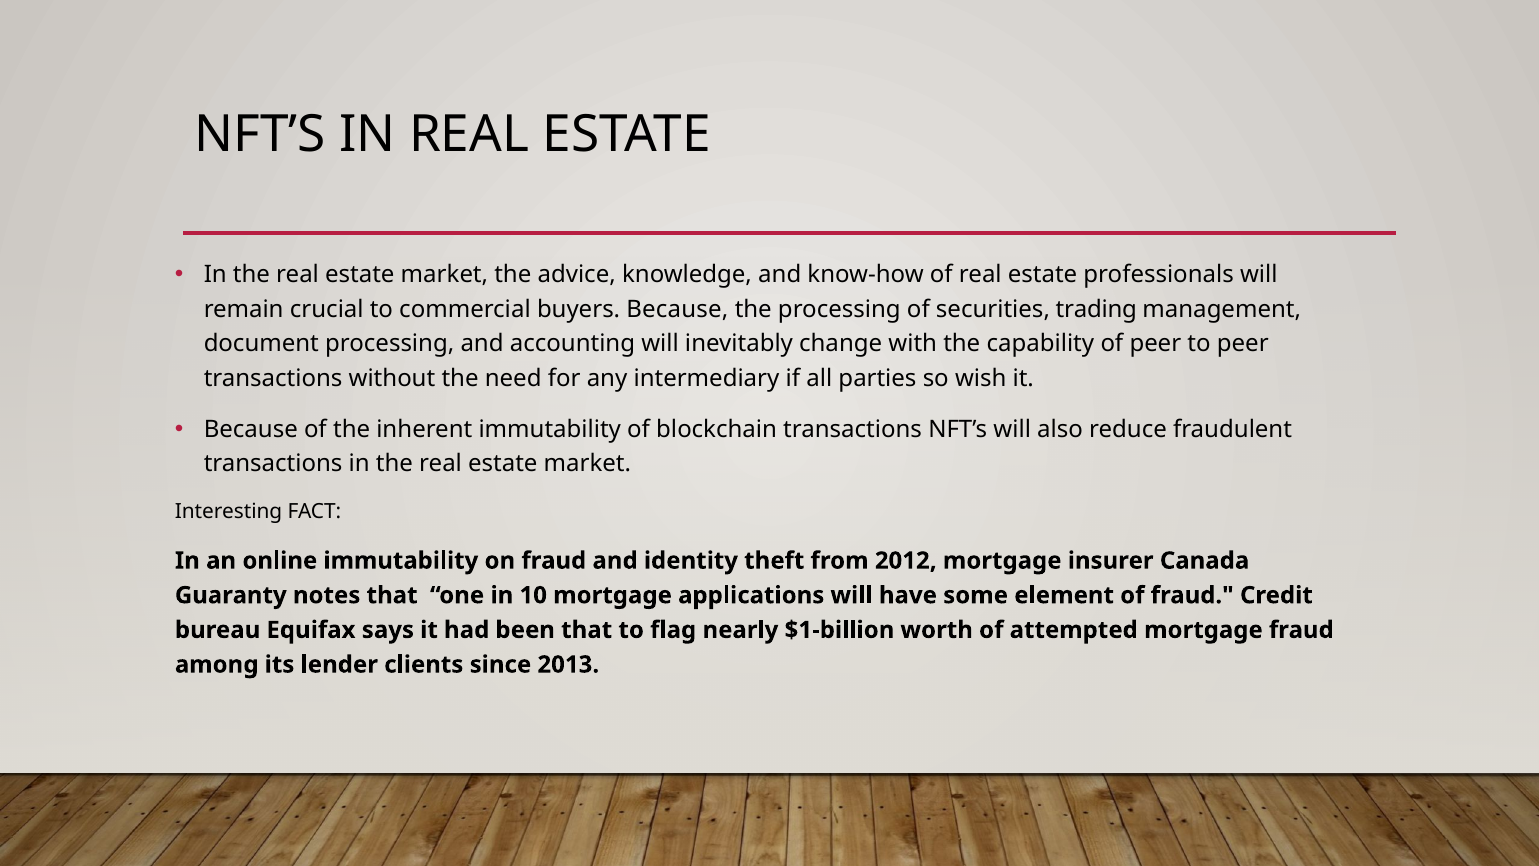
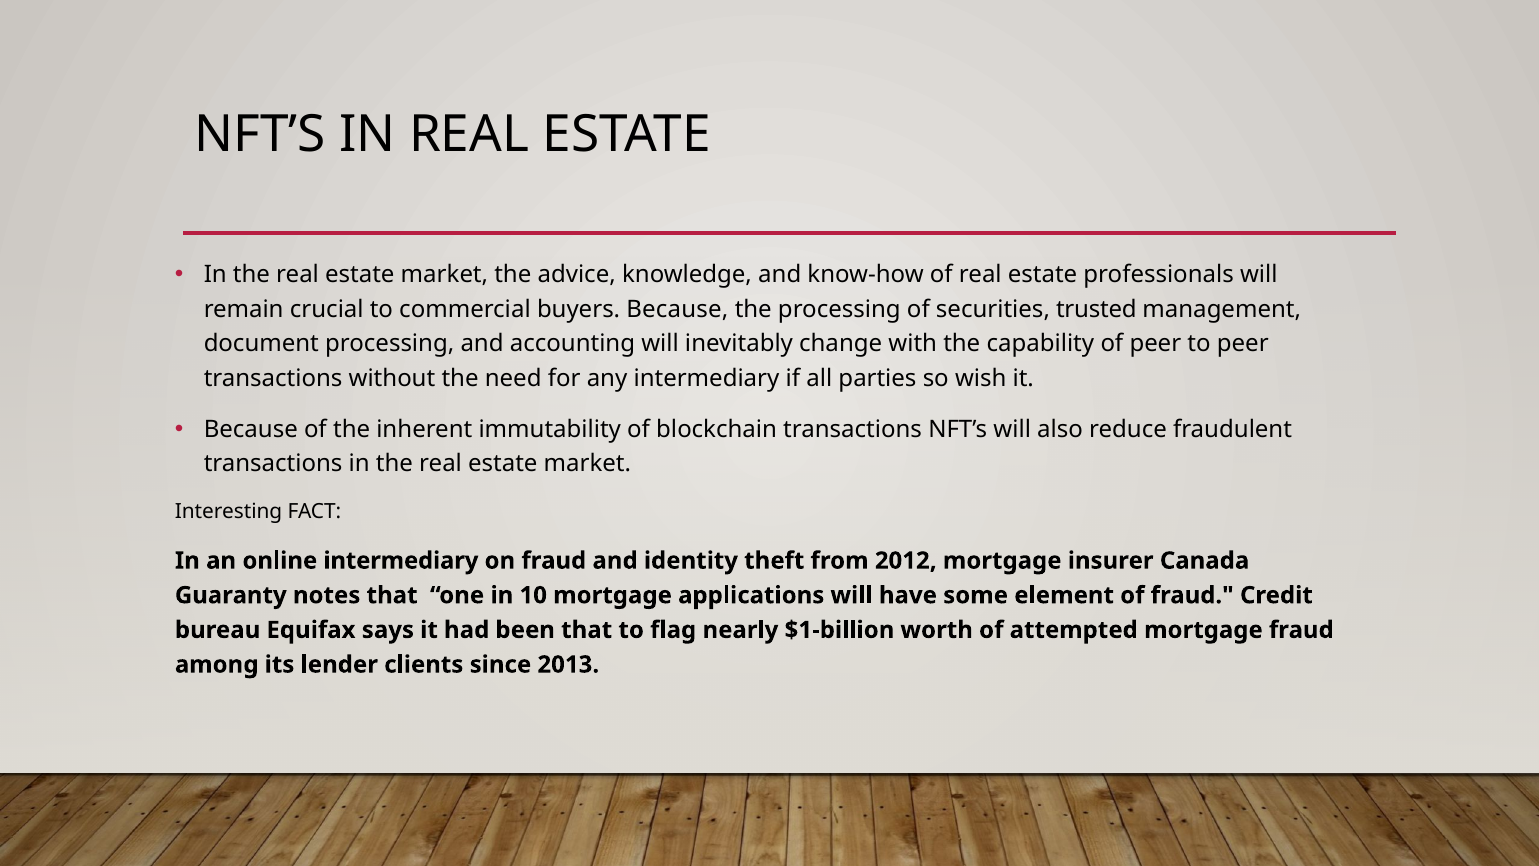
trading: trading -> trusted
online immutability: immutability -> intermediary
